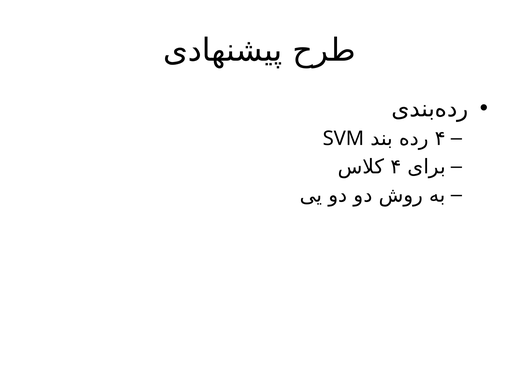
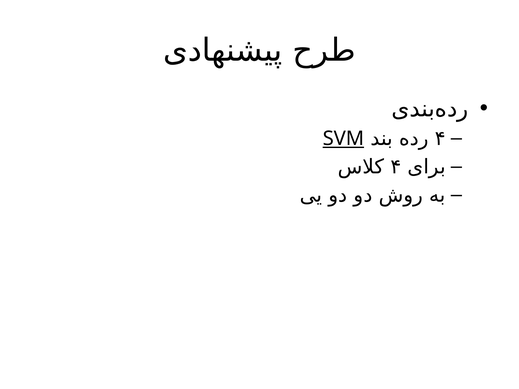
SVM underline: none -> present
